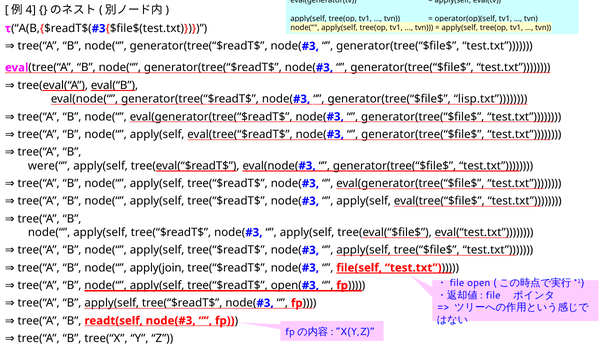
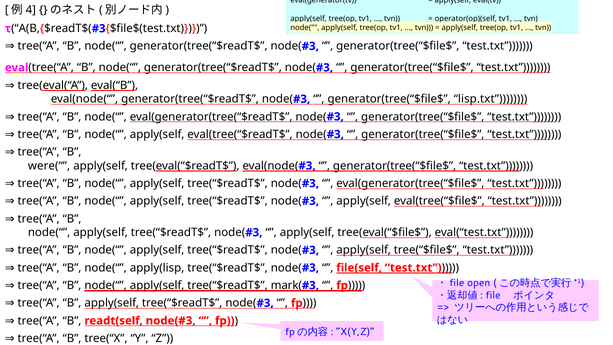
apply(join: apply(join -> apply(lisp
open(: open( -> mark(
